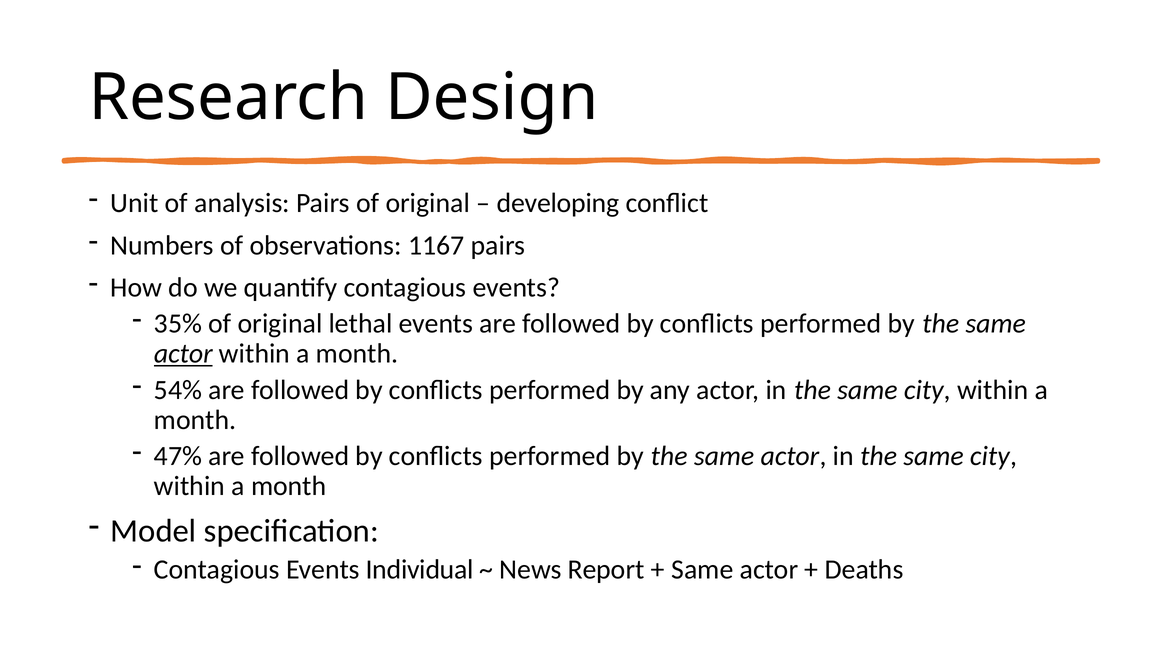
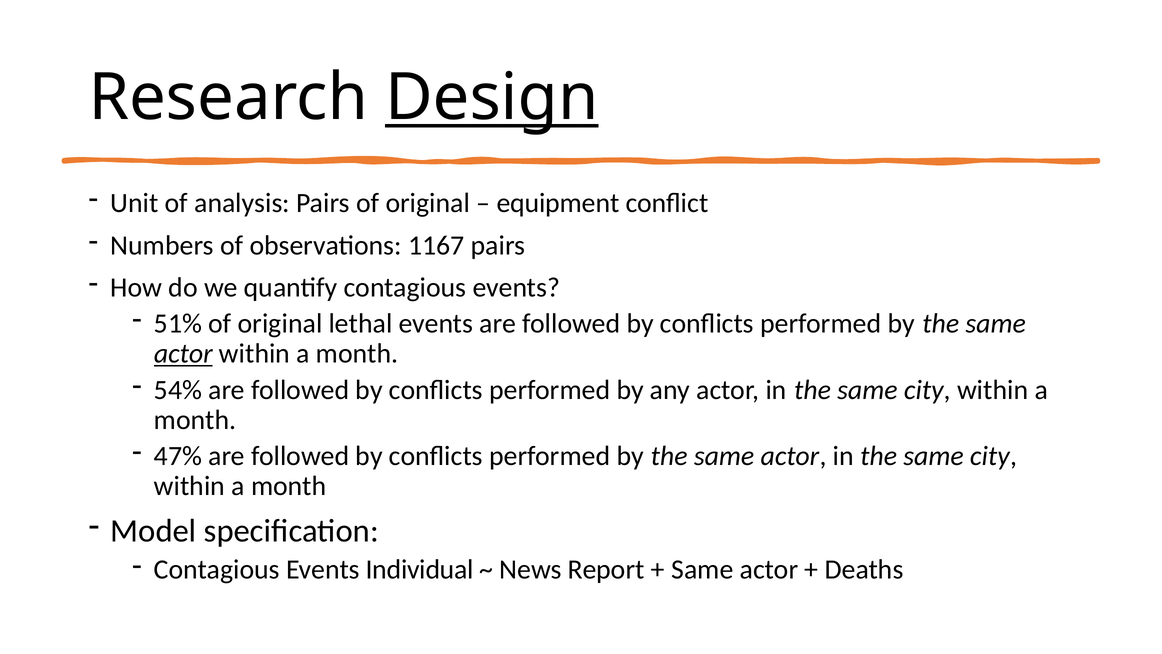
Design underline: none -> present
developing: developing -> equipment
35%: 35% -> 51%
